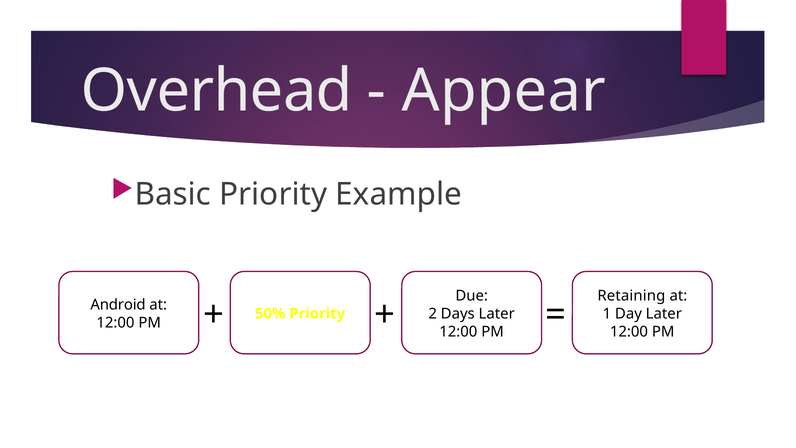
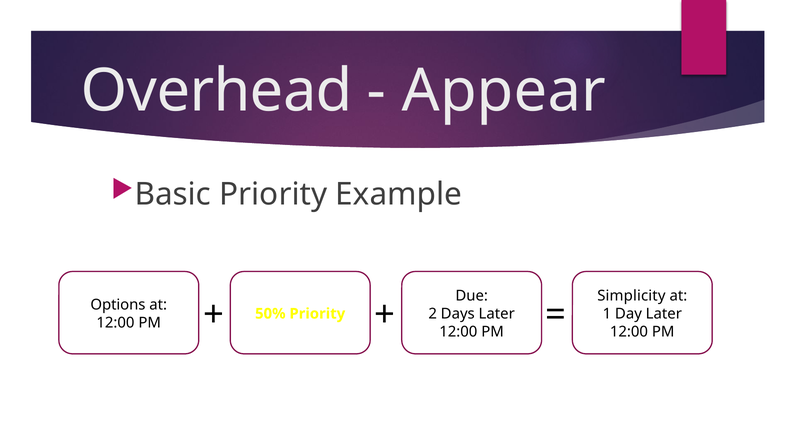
Retaining: Retaining -> Simplicity
Android: Android -> Options
